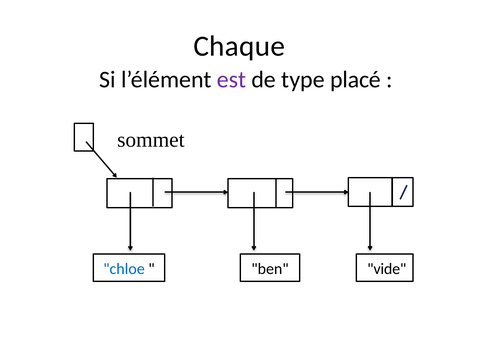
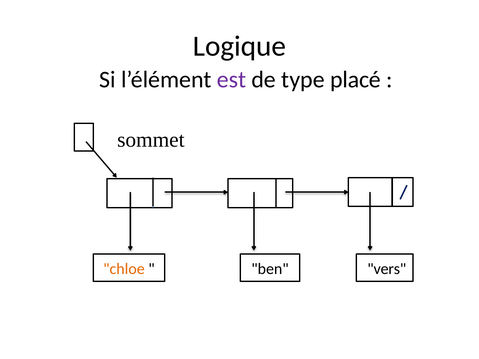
Chaque: Chaque -> Logique
chloe colour: blue -> orange
vide: vide -> vers
